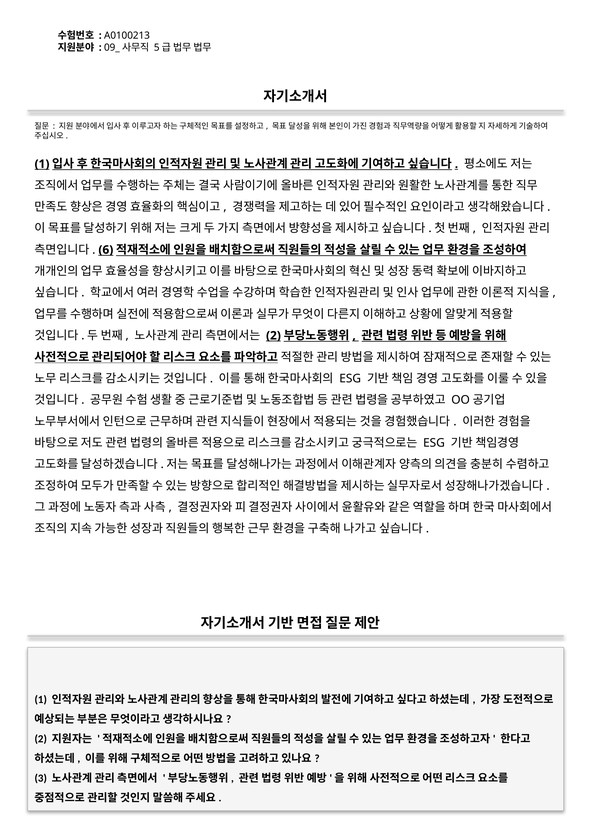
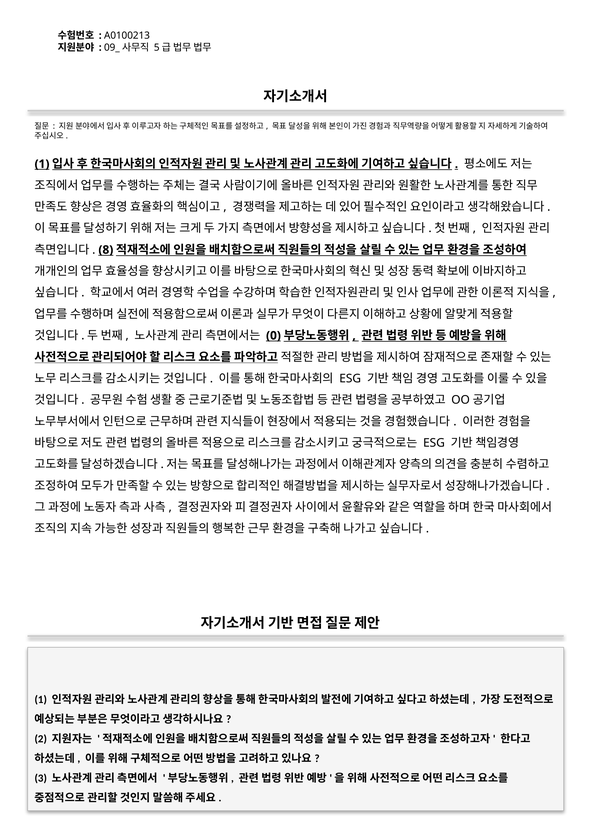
6: 6 -> 8
2 at (273, 336): 2 -> 0
